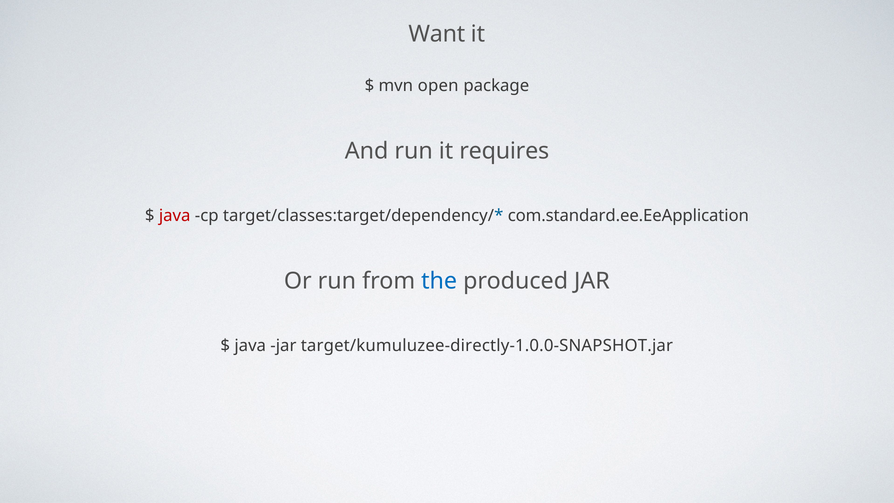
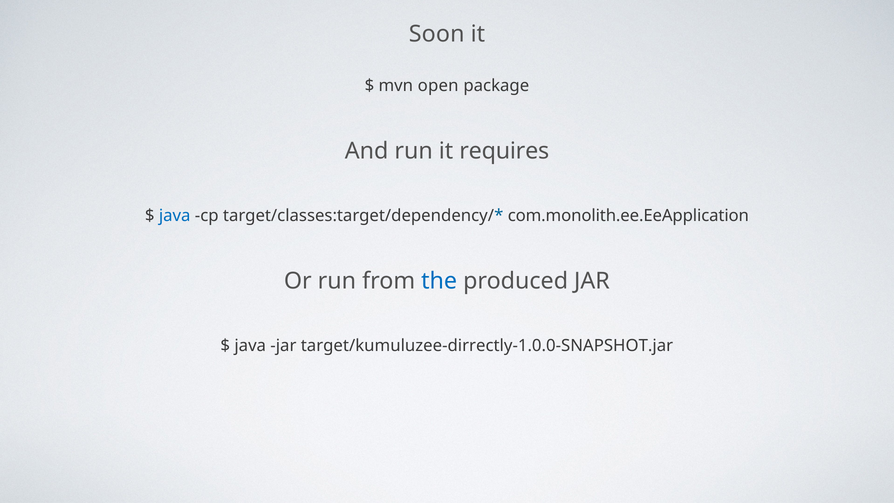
Want: Want -> Soon
java at (175, 216) colour: red -> blue
com.standard.ee.EeApplication: com.standard.ee.EeApplication -> com.monolith.ee.EeApplication
target/kumuluzee-directly-1.0.0-SNAPSHOT.jar: target/kumuluzee-directly-1.0.0-SNAPSHOT.jar -> target/kumuluzee-dirrectly-1.0.0-SNAPSHOT.jar
